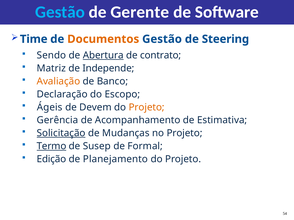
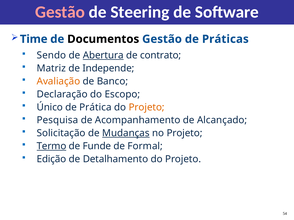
Gestão at (60, 12) colour: light blue -> pink
Gerente: Gerente -> Steering
Documentos colour: orange -> black
Steering: Steering -> Práticas
Ágeis: Ágeis -> Único
Devem: Devem -> Prática
Gerência: Gerência -> Pesquisa
Estimativa: Estimativa -> Alcançado
Solicitação underline: present -> none
Mudanças underline: none -> present
Susep: Susep -> Funde
Planejamento: Planejamento -> Detalhamento
